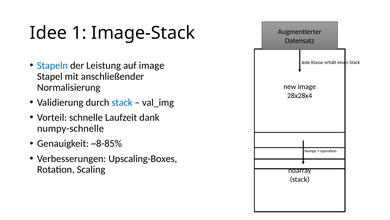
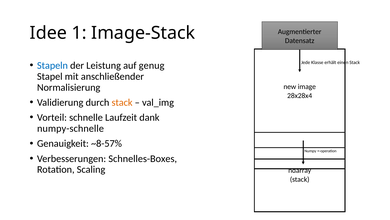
auf image: image -> genug
stack at (122, 102) colour: blue -> orange
~8-85%: ~8-85% -> ~8-57%
Upscaling-Boxes: Upscaling-Boxes -> Schnelles-Boxes
